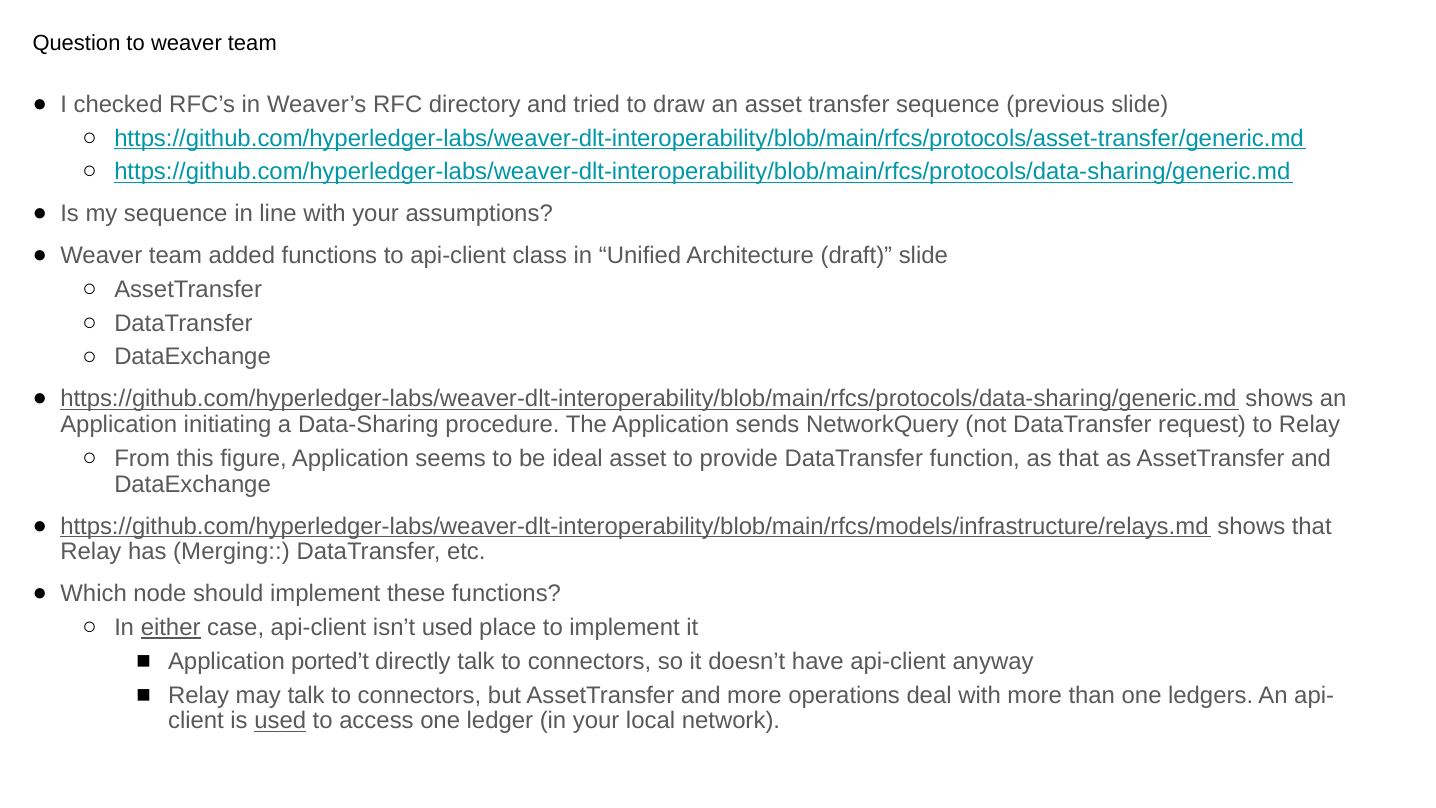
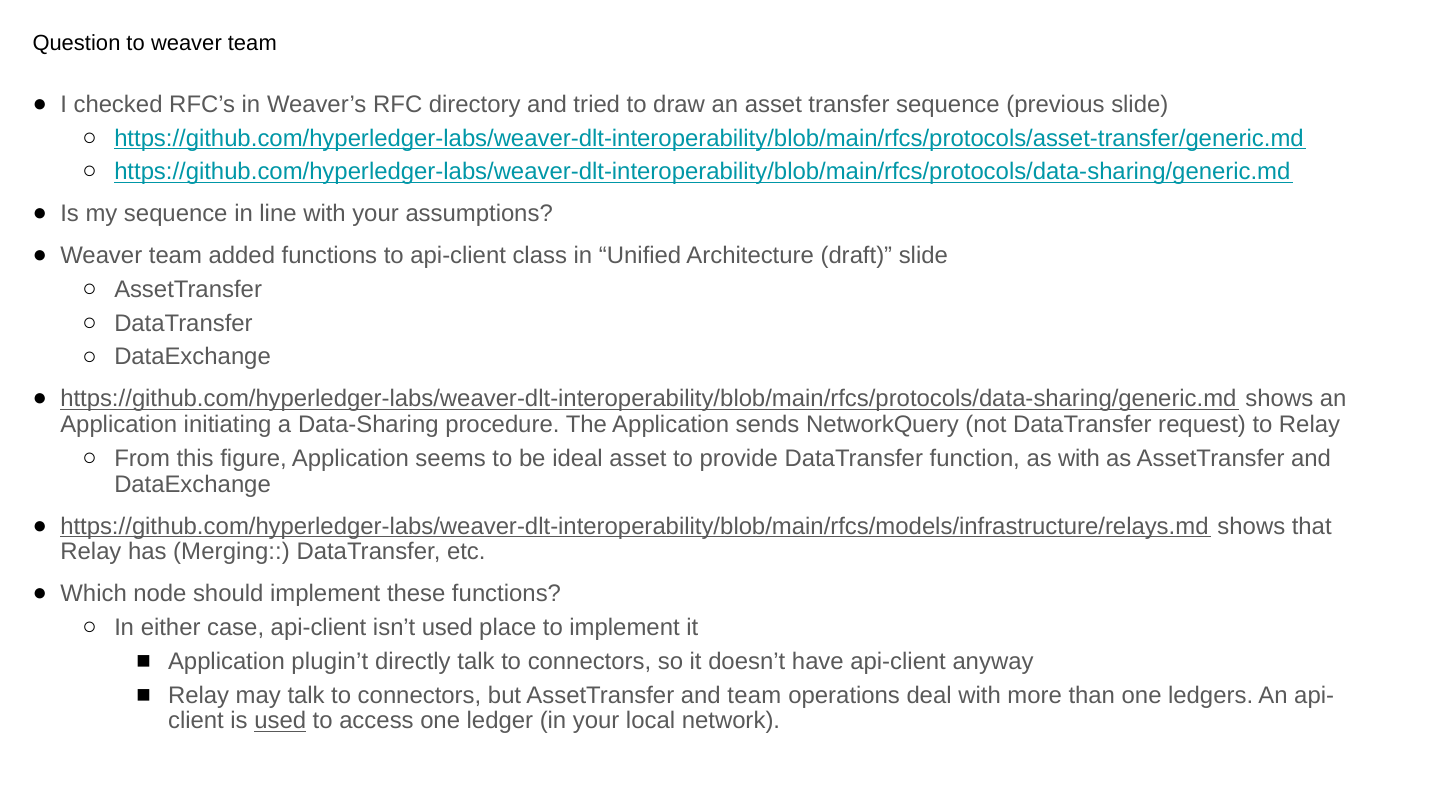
as that: that -> with
either underline: present -> none
ported’t: ported’t -> plugin’t
and more: more -> team
